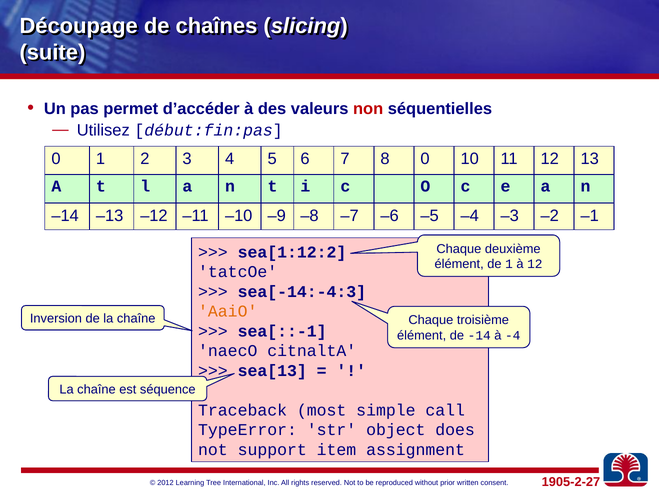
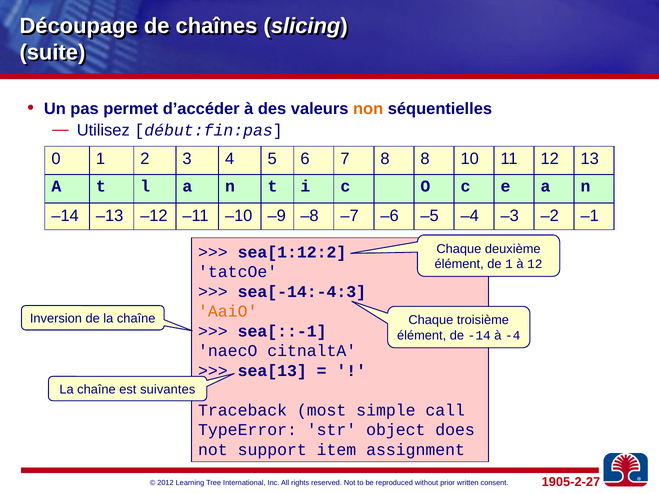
non colour: red -> orange
8 0: 0 -> 8
séquence: séquence -> suivantes
